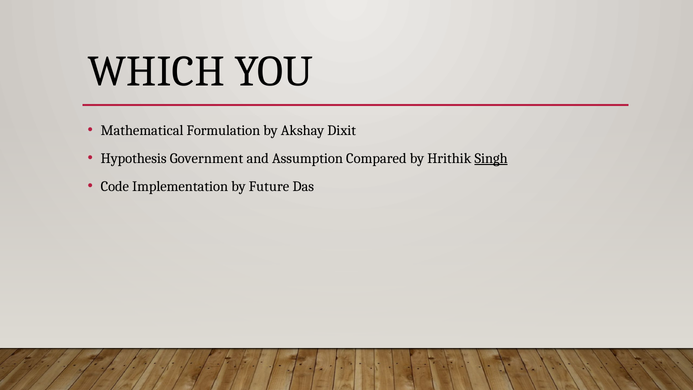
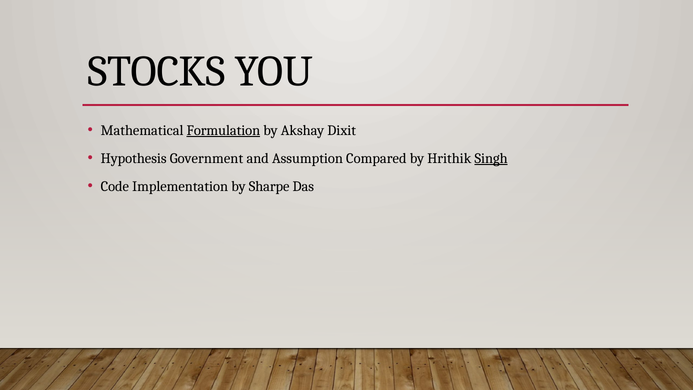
WHICH: WHICH -> STOCKS
Formulation underline: none -> present
Future: Future -> Sharpe
